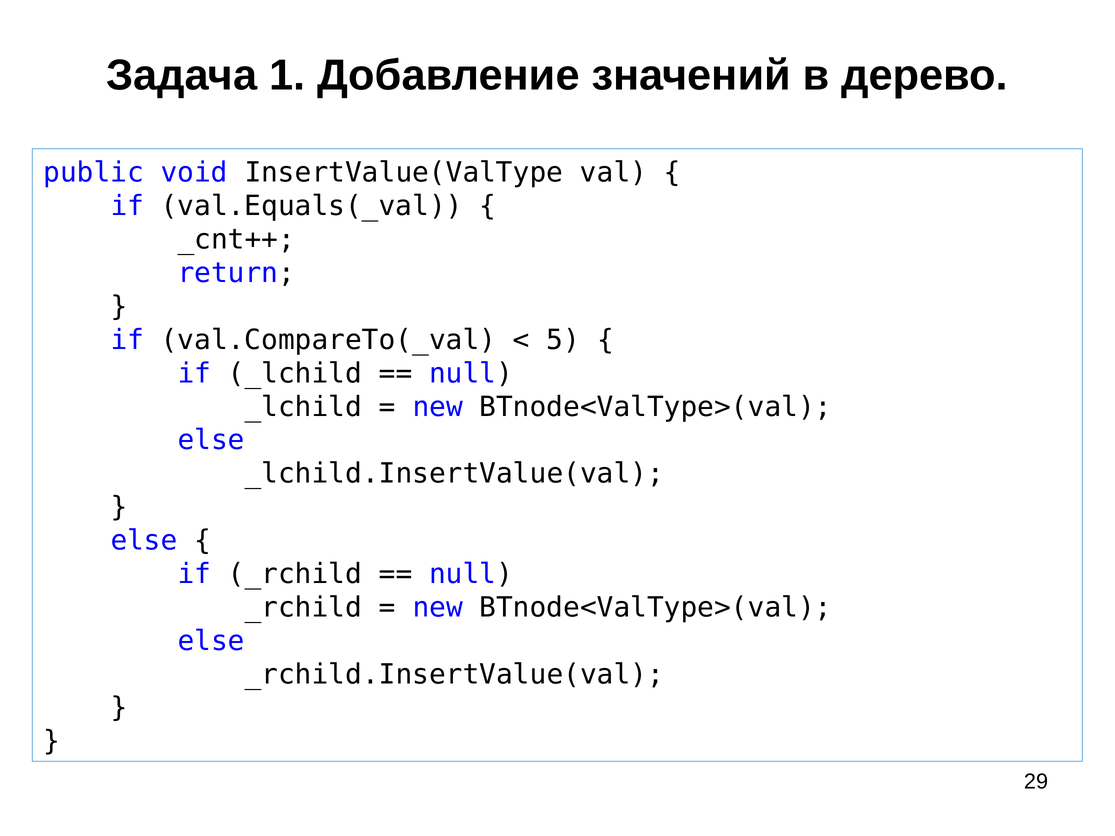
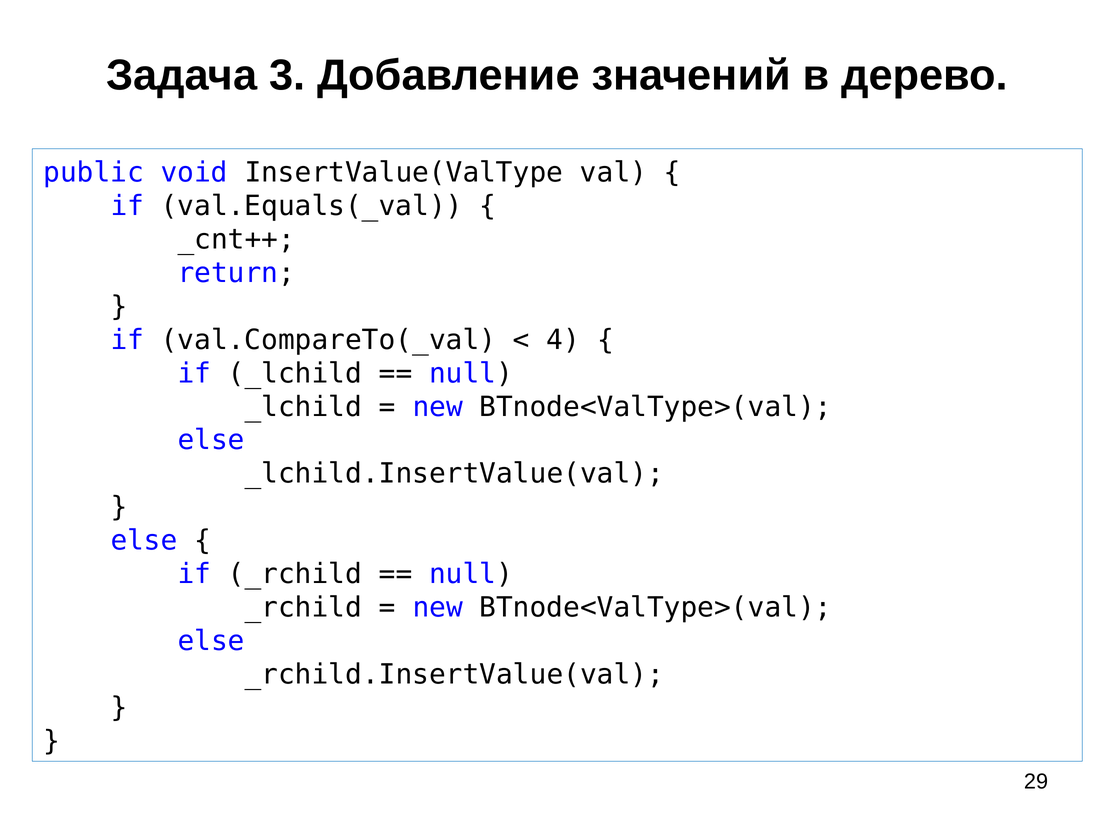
1: 1 -> 3
5: 5 -> 4
